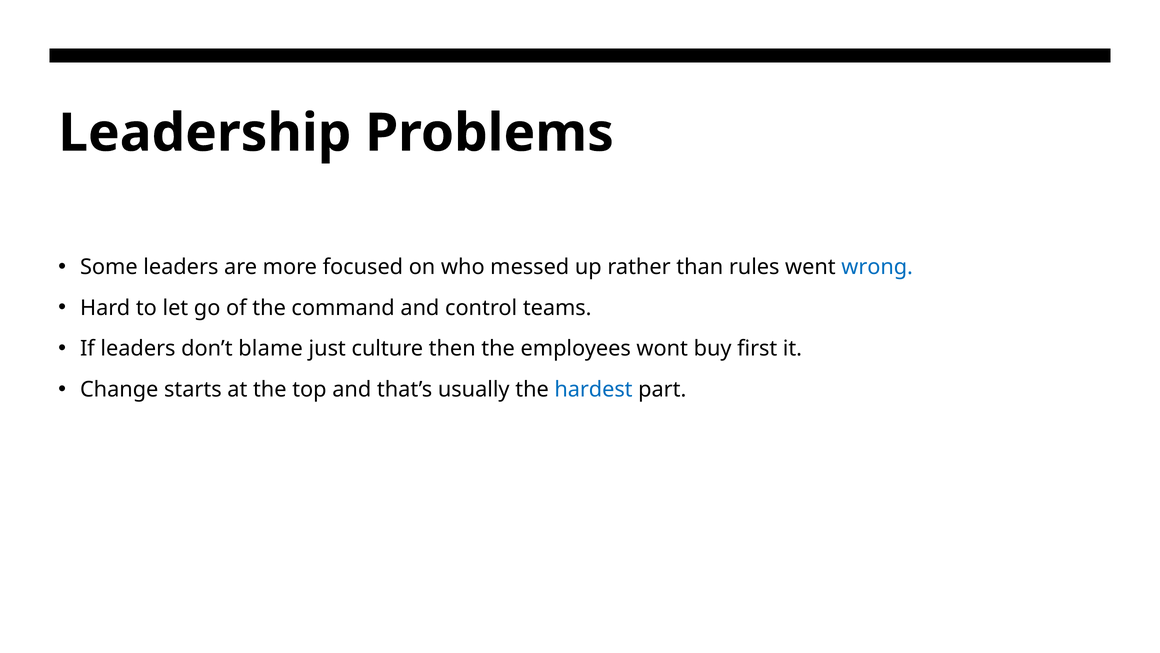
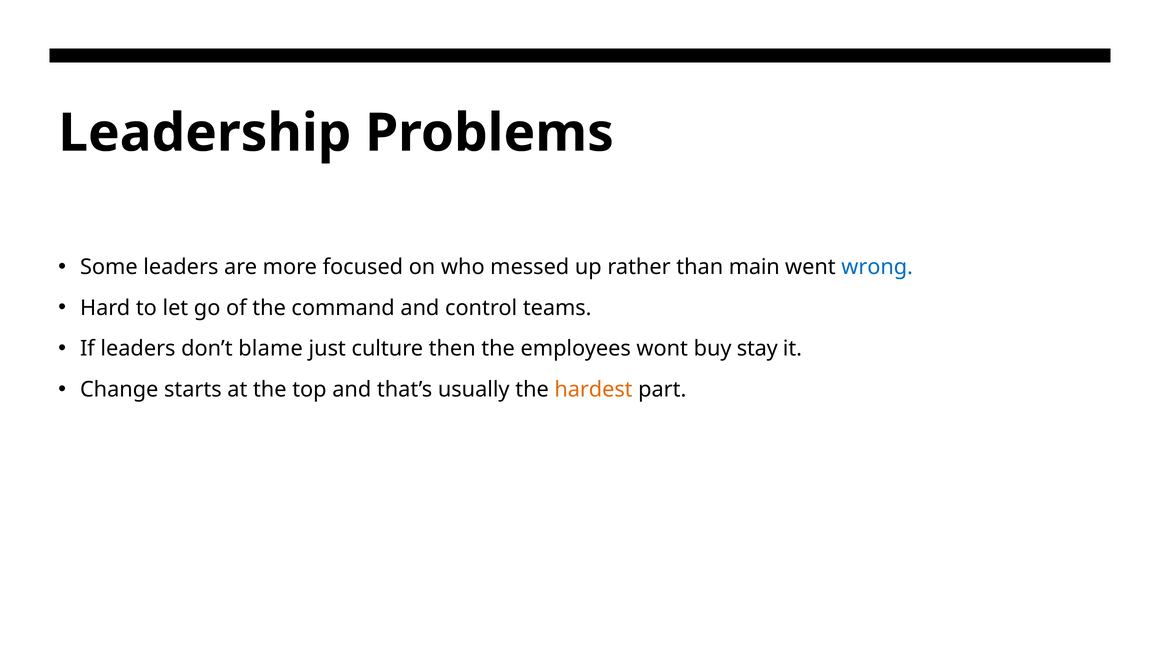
rules: rules -> main
first: first -> stay
hardest colour: blue -> orange
